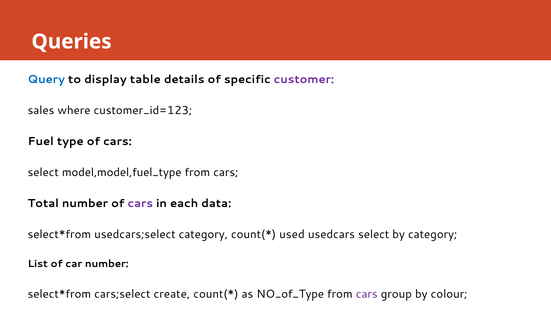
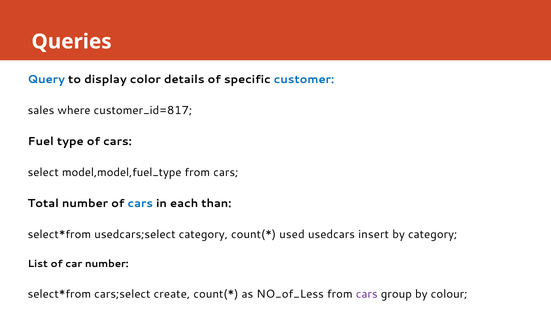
table: table -> color
customer colour: purple -> blue
customer_id=123: customer_id=123 -> customer_id=817
cars at (140, 203) colour: purple -> blue
data: data -> than
usedcars select: select -> insert
NO_of_Type: NO_of_Type -> NO_of_Less
